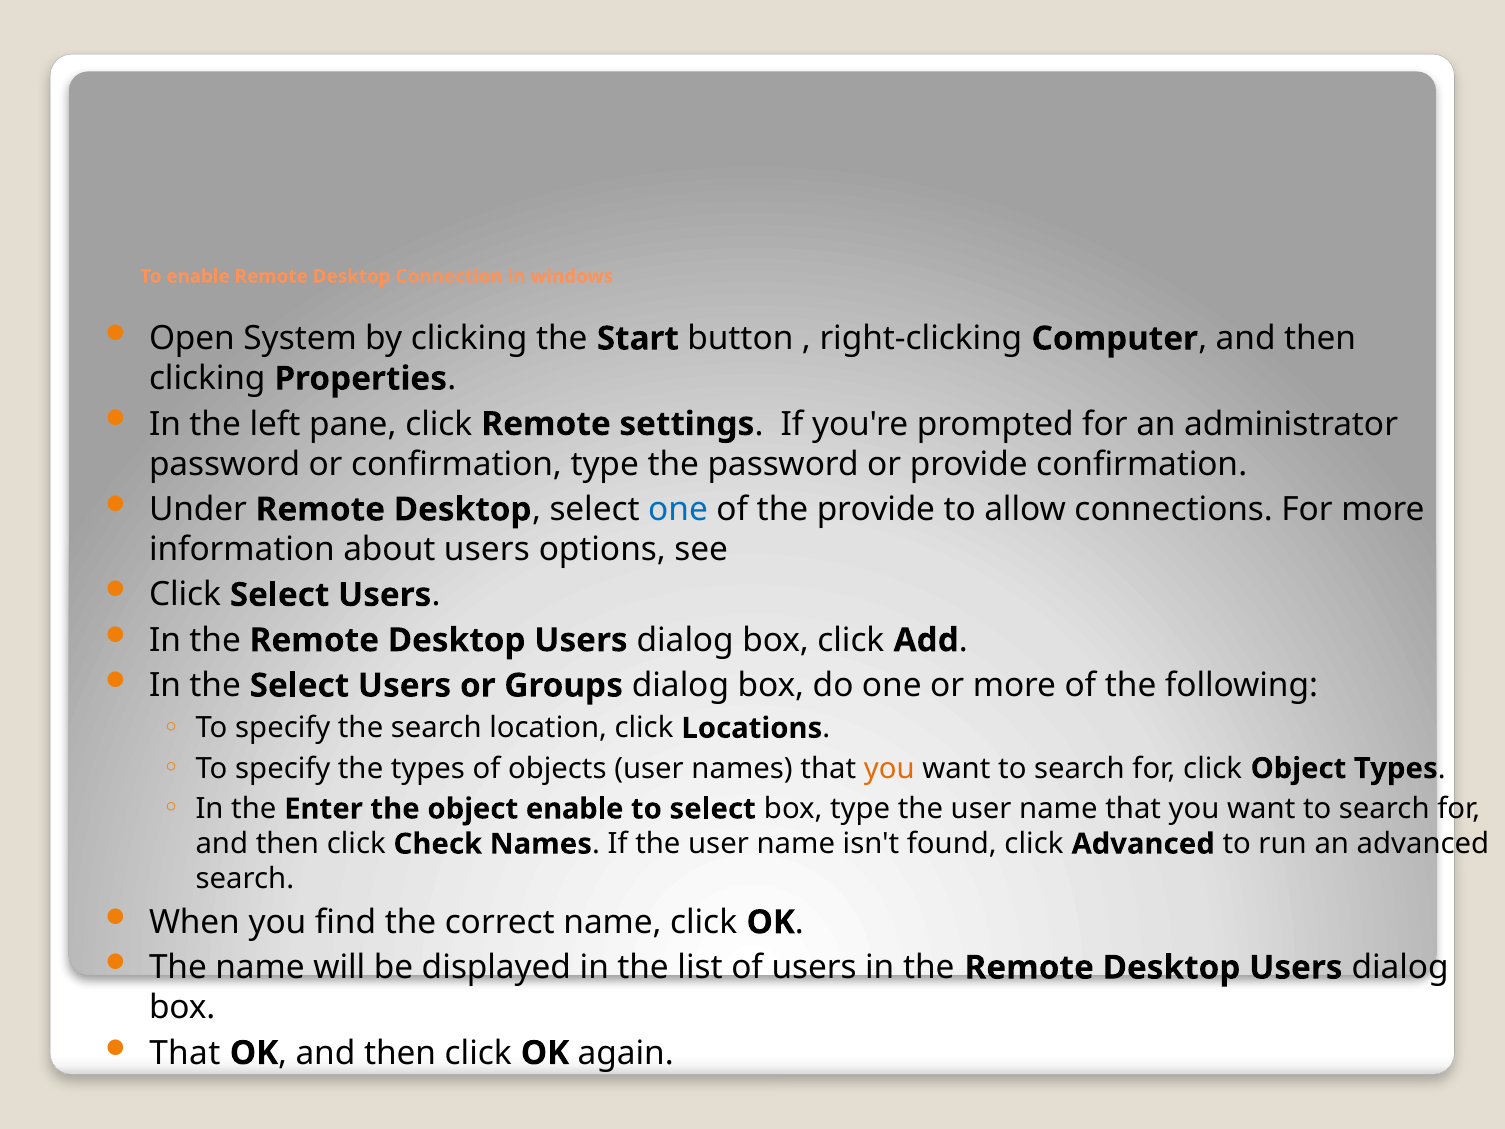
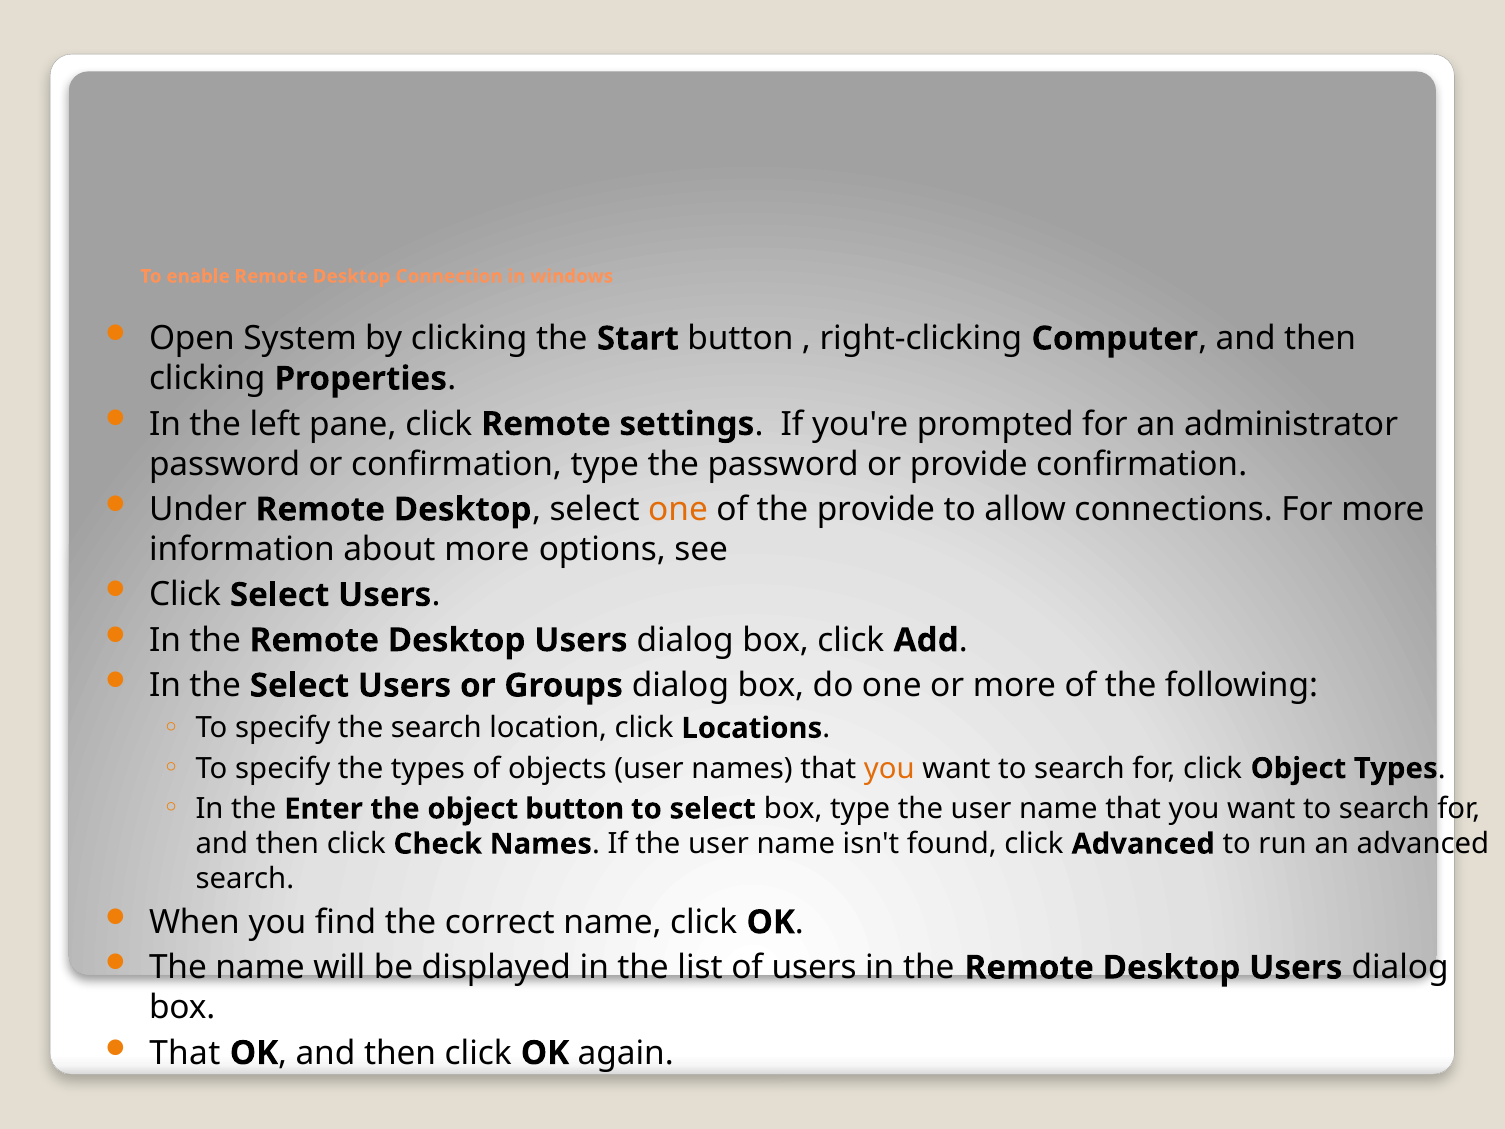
one at (678, 509) colour: blue -> orange
about users: users -> more
object enable: enable -> button
